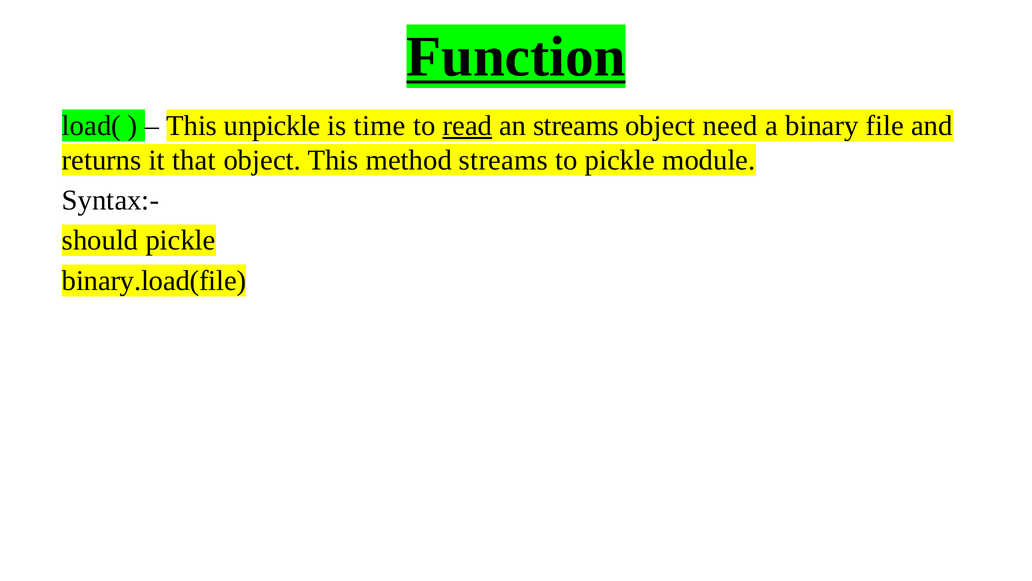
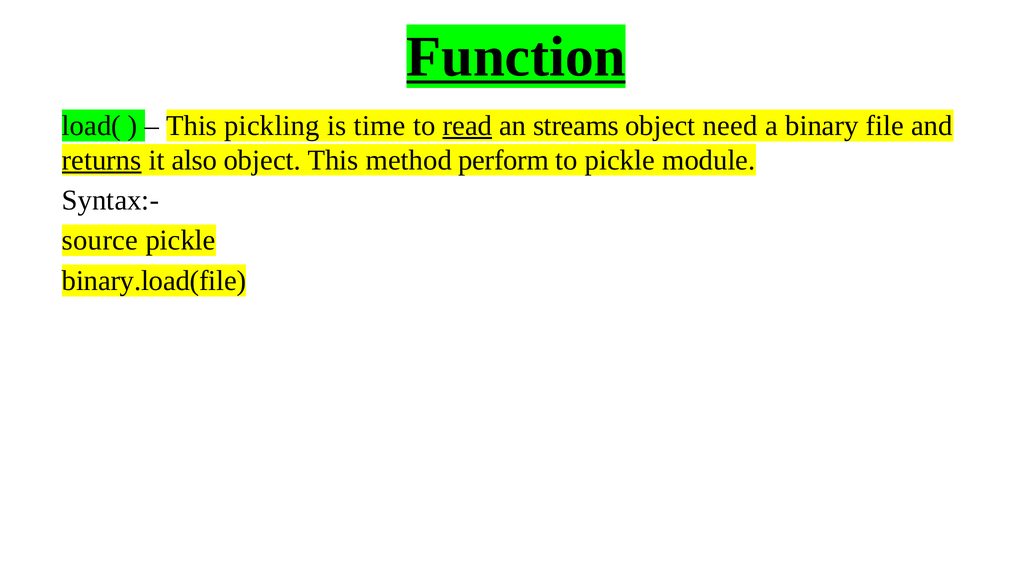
unpickle: unpickle -> pickling
returns underline: none -> present
that: that -> also
method streams: streams -> perform
should: should -> source
